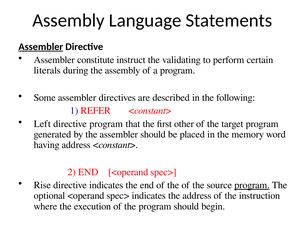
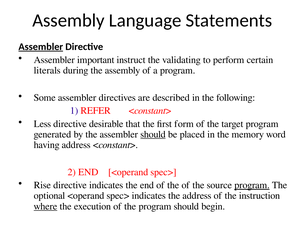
constitute: constitute -> important
Left: Left -> Less
directive program: program -> desirable
other: other -> form
should at (153, 134) underline: none -> present
where underline: none -> present
